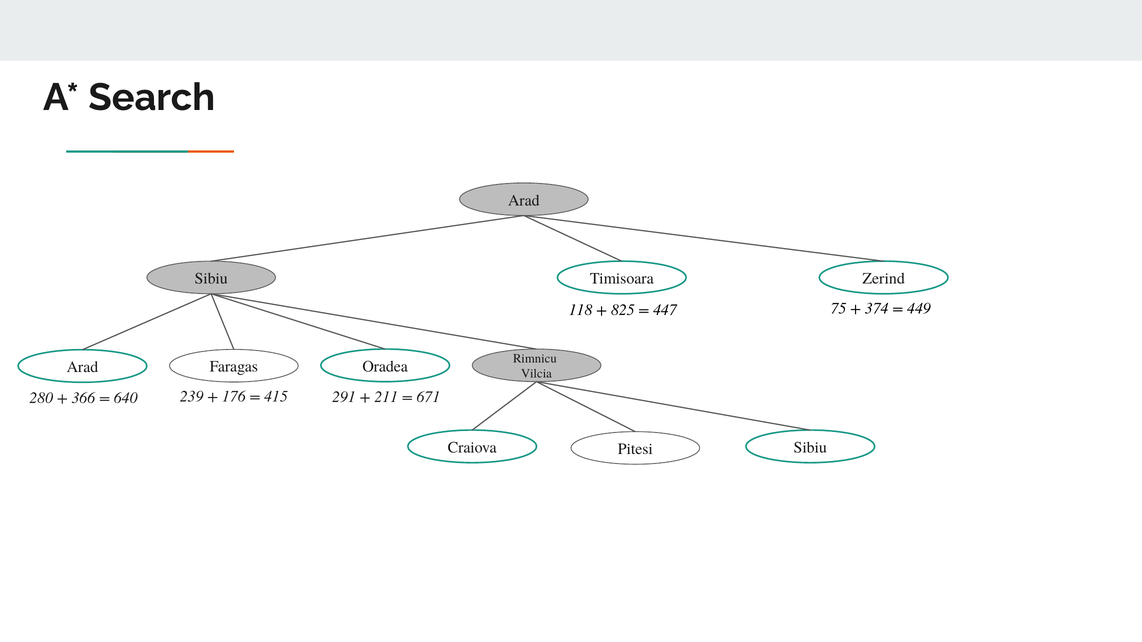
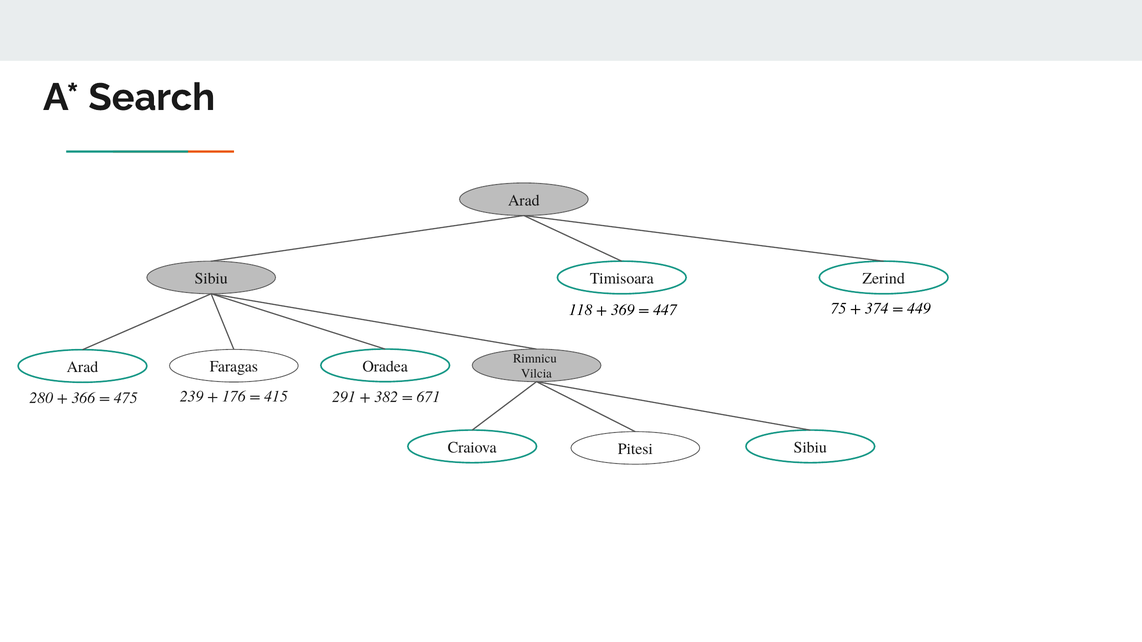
825: 825 -> 369
640: 640 -> 475
211: 211 -> 382
